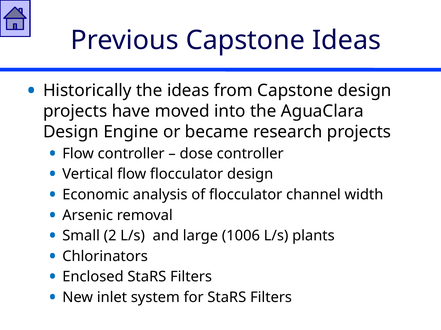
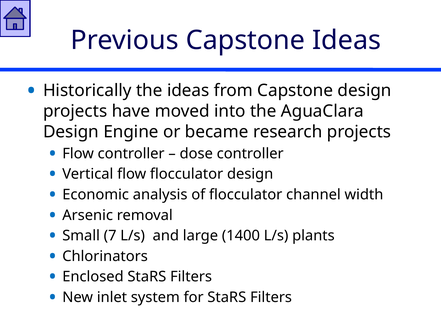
2: 2 -> 7
1006: 1006 -> 1400
